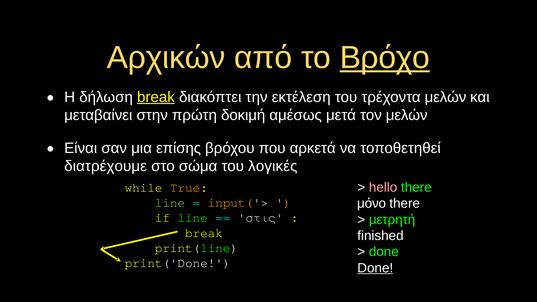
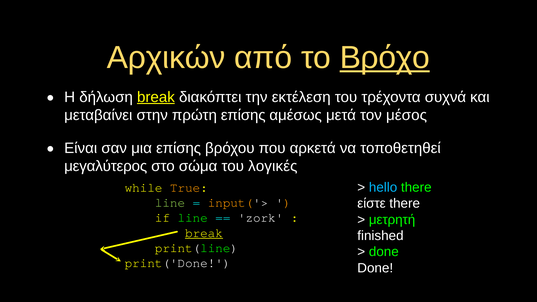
τρέχοντα μελών: μελών -> συχνά
πρώτη δοκιμή: δοκιμή -> επίσης
τον μελών: μελών -> μέσος
διατρέχουμε: διατρέχουμε -> μεγαλύτερος
hello colour: pink -> light blue
μόνο: μόνο -> είστε
στις: στις -> zork
break at (204, 233) underline: none -> present
Done at (375, 268) underline: present -> none
